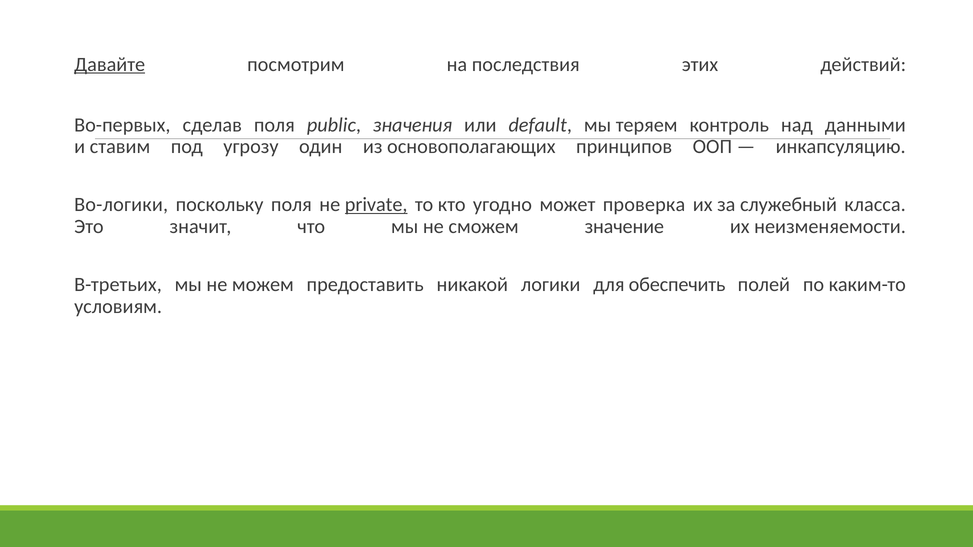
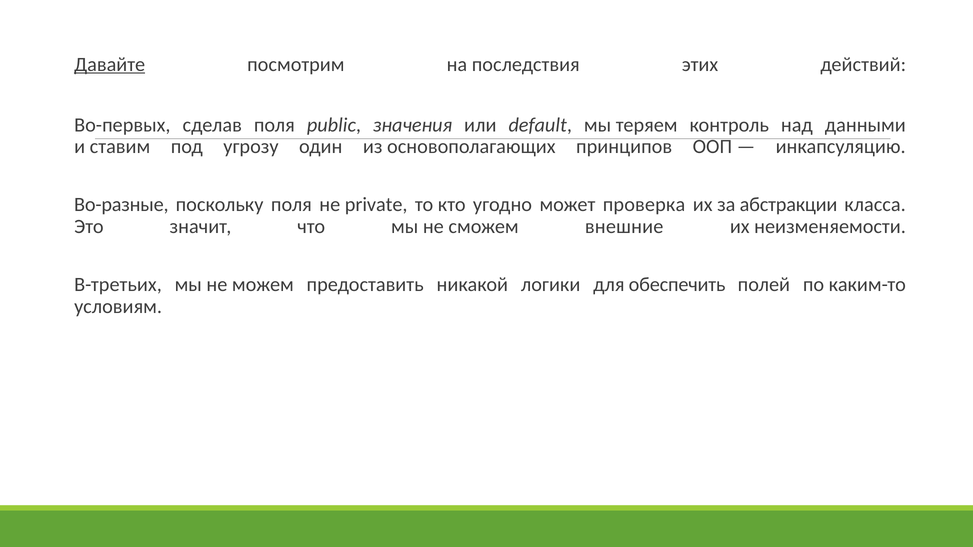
Во-логики: Во-логики -> Во-разные
private underline: present -> none
служебный: служебный -> абстракции
значение: значение -> внешние
